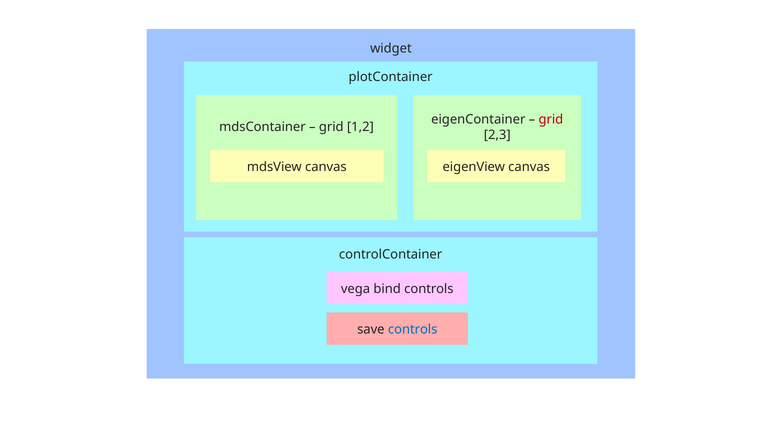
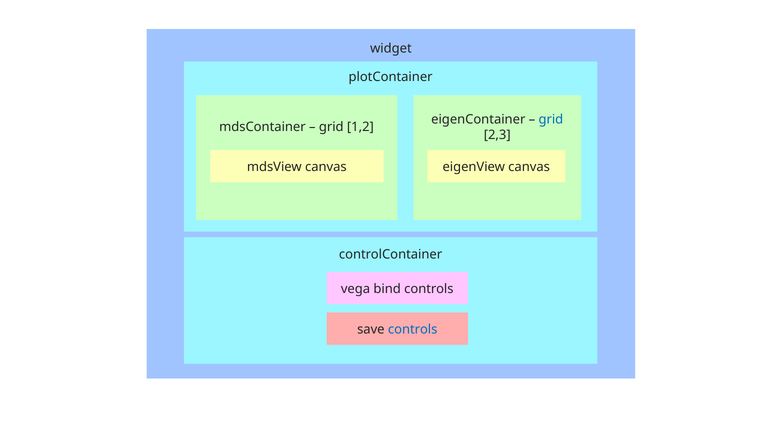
grid at (551, 119) colour: red -> blue
